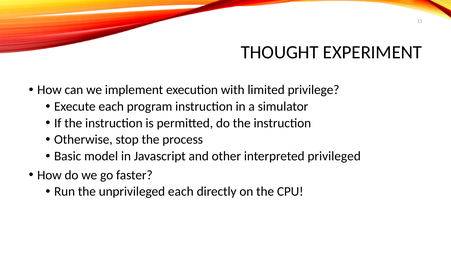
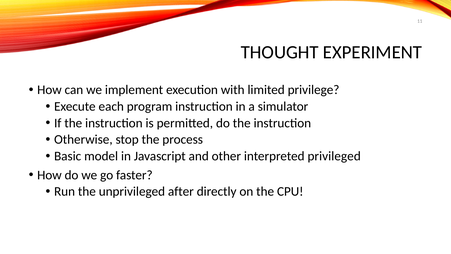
unprivileged each: each -> after
